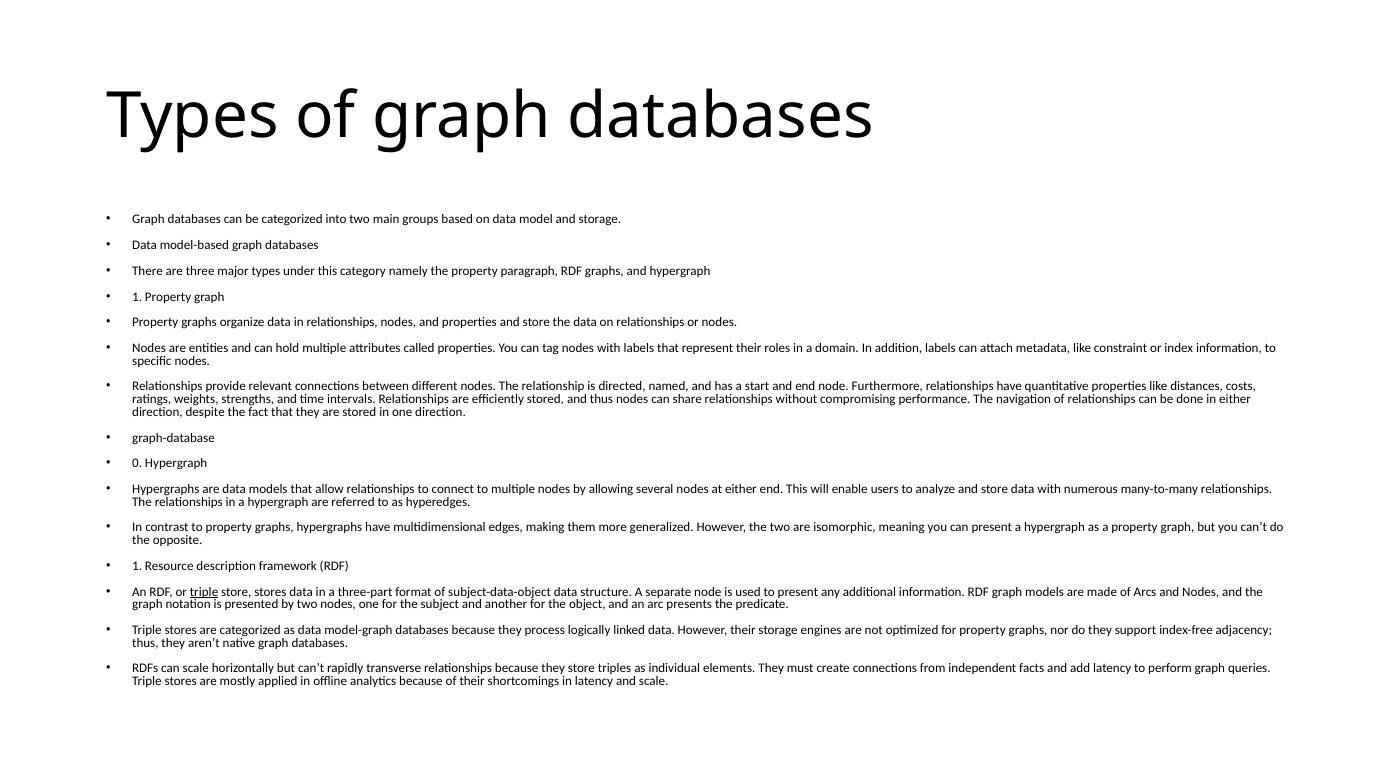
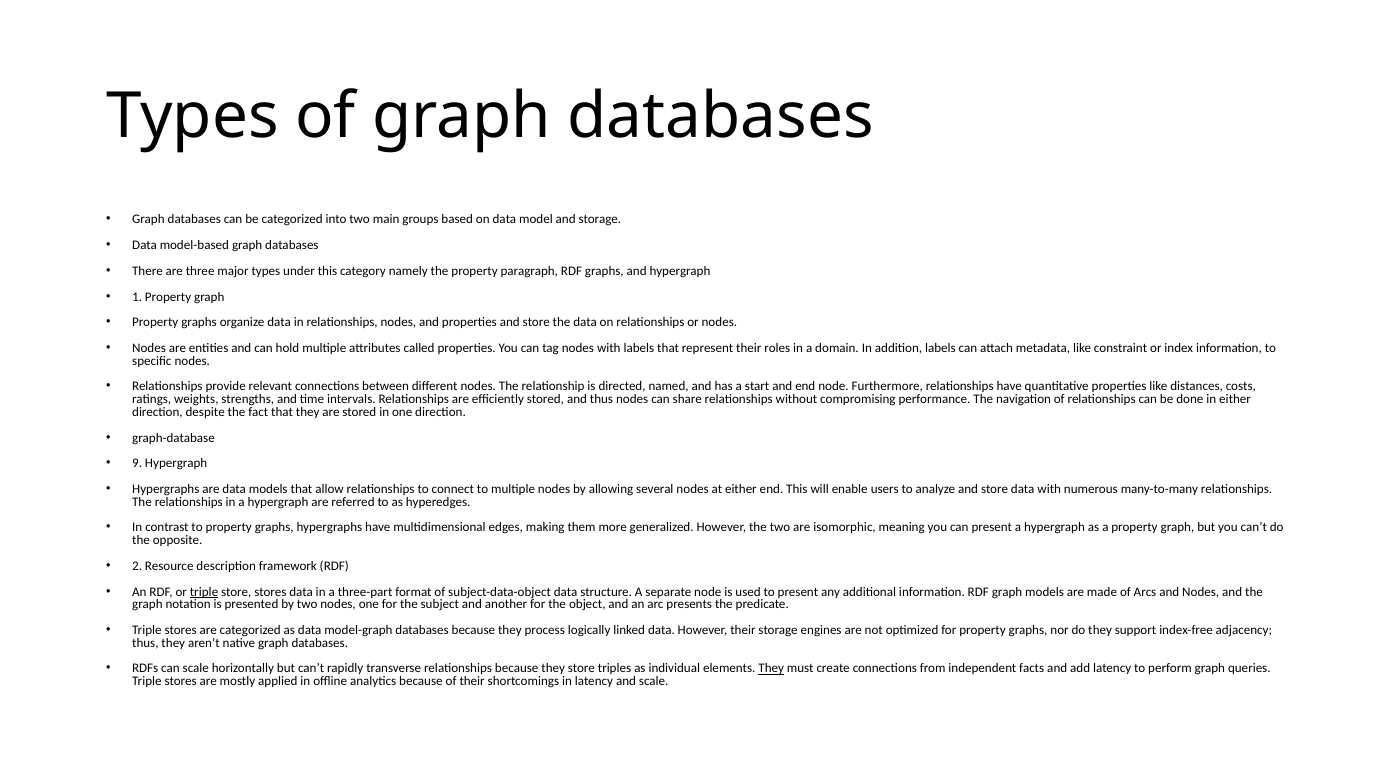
0: 0 -> 9
1 at (137, 566): 1 -> 2
They at (771, 669) underline: none -> present
